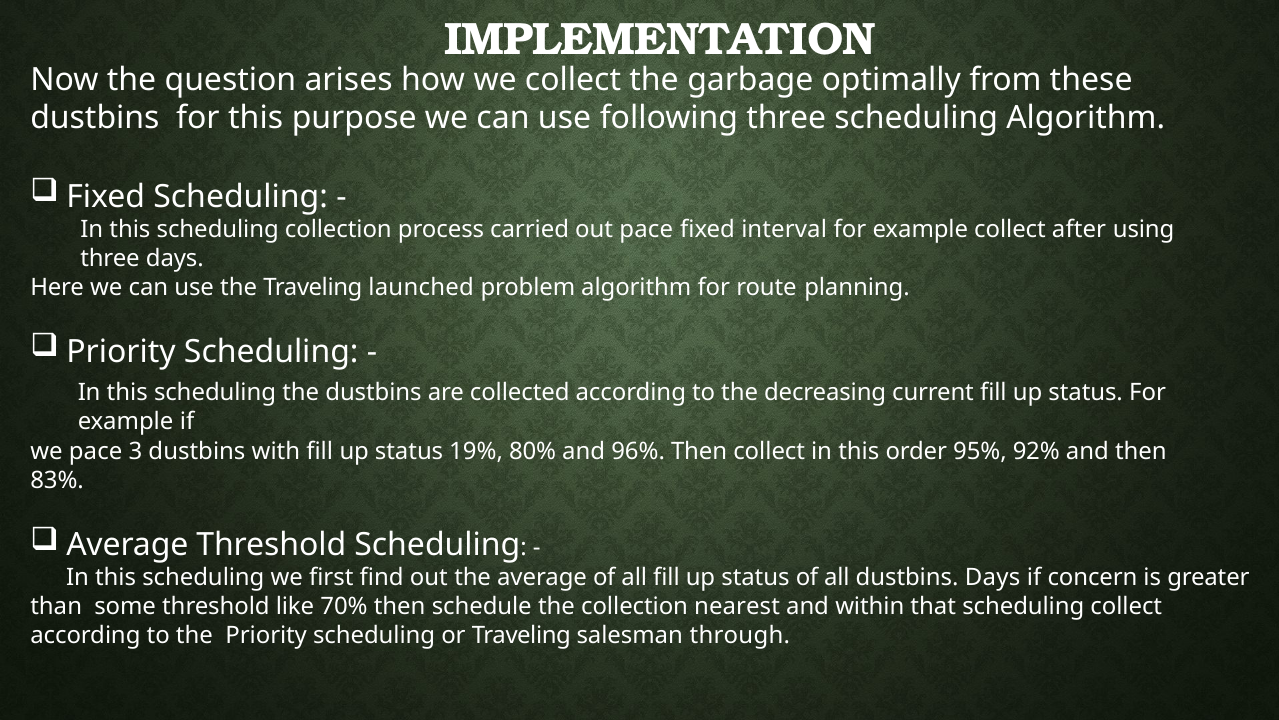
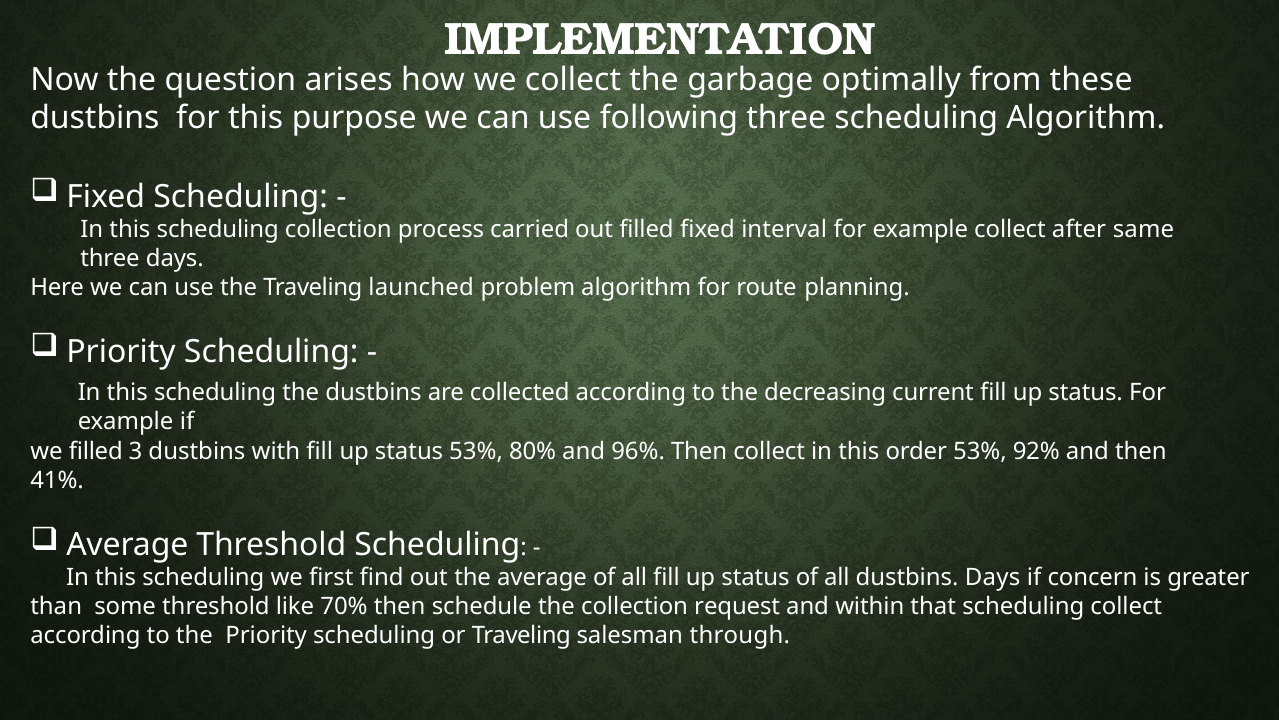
out pace: pace -> filled
using: using -> same
we pace: pace -> filled
status 19%: 19% -> 53%
order 95%: 95% -> 53%
83%: 83% -> 41%
nearest: nearest -> request
